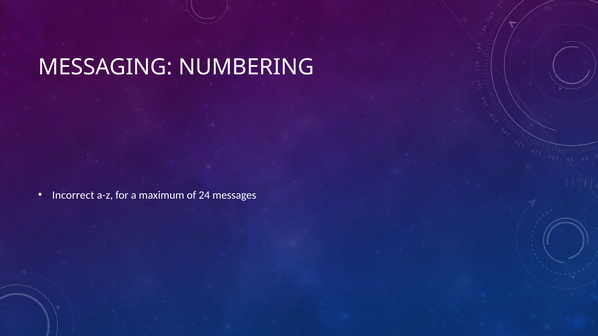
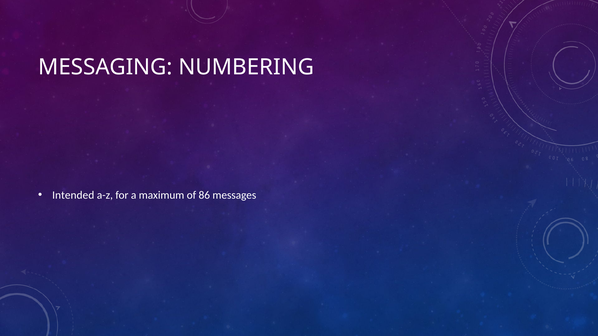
Incorrect: Incorrect -> Intended
24: 24 -> 86
